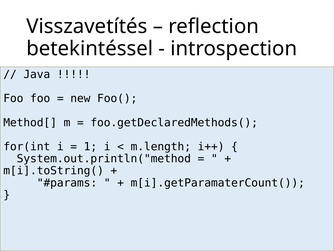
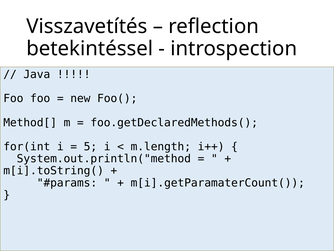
1: 1 -> 5
